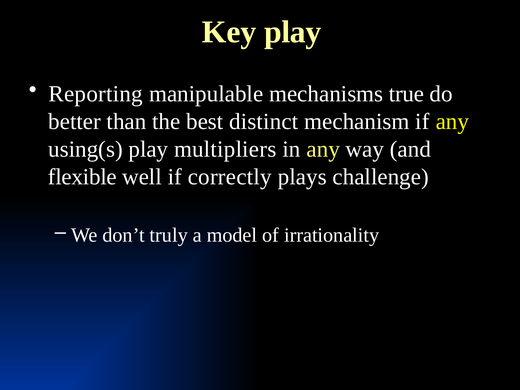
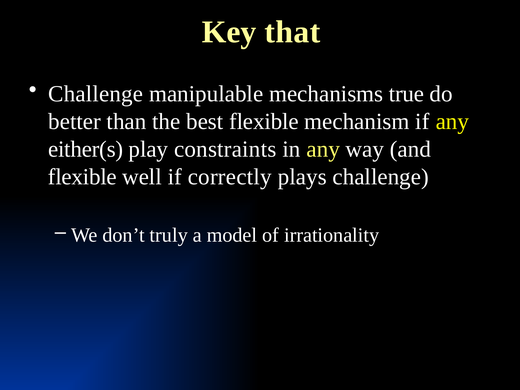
Key play: play -> that
Reporting at (96, 94): Reporting -> Challenge
best distinct: distinct -> flexible
using(s: using(s -> either(s
multipliers: multipliers -> constraints
